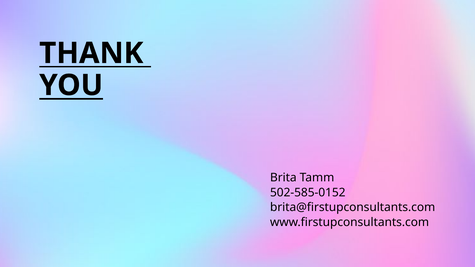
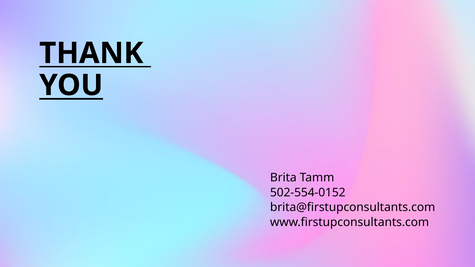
502-585-0152: 502-585-0152 -> 502-554-0152
